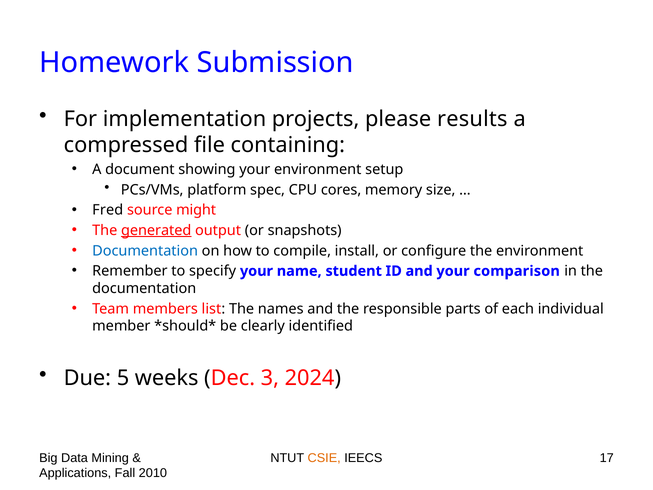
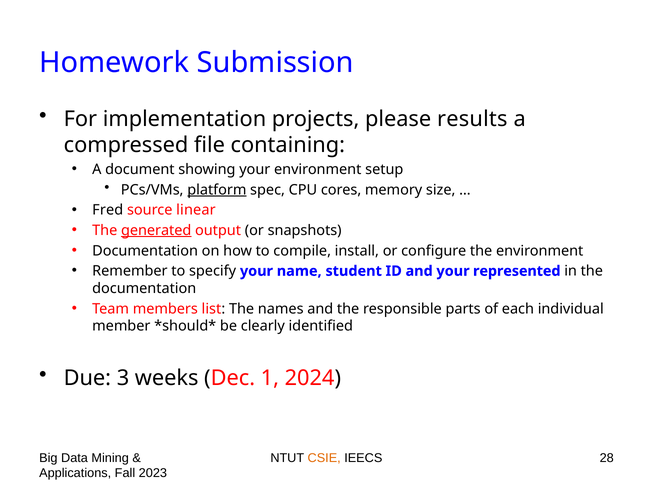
platform underline: none -> present
might: might -> linear
Documentation at (145, 251) colour: blue -> black
comparison: comparison -> represented
5: 5 -> 3
3: 3 -> 1
17: 17 -> 28
2010: 2010 -> 2023
